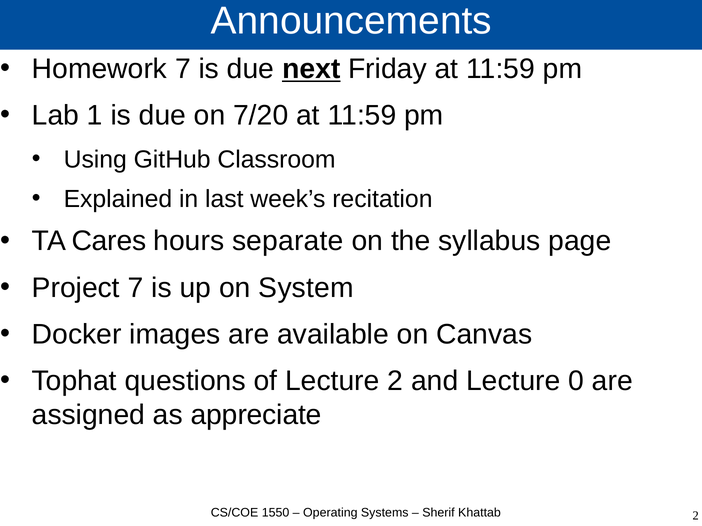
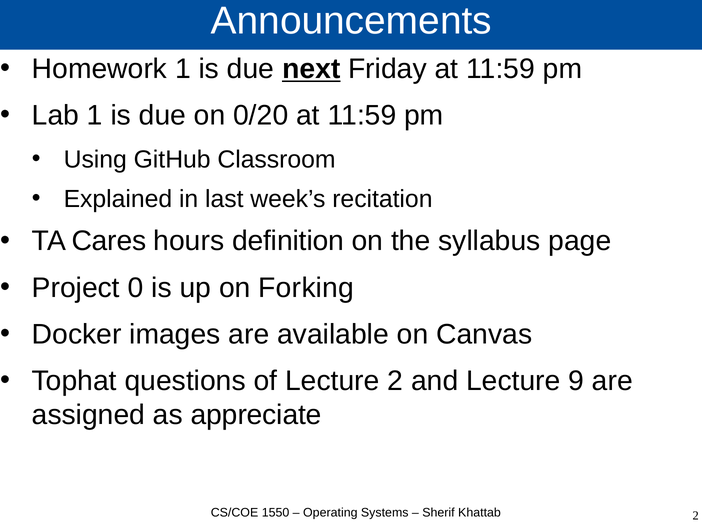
Homework 7: 7 -> 1
7/20: 7/20 -> 0/20
separate: separate -> definition
Project 7: 7 -> 0
System: System -> Forking
0: 0 -> 9
